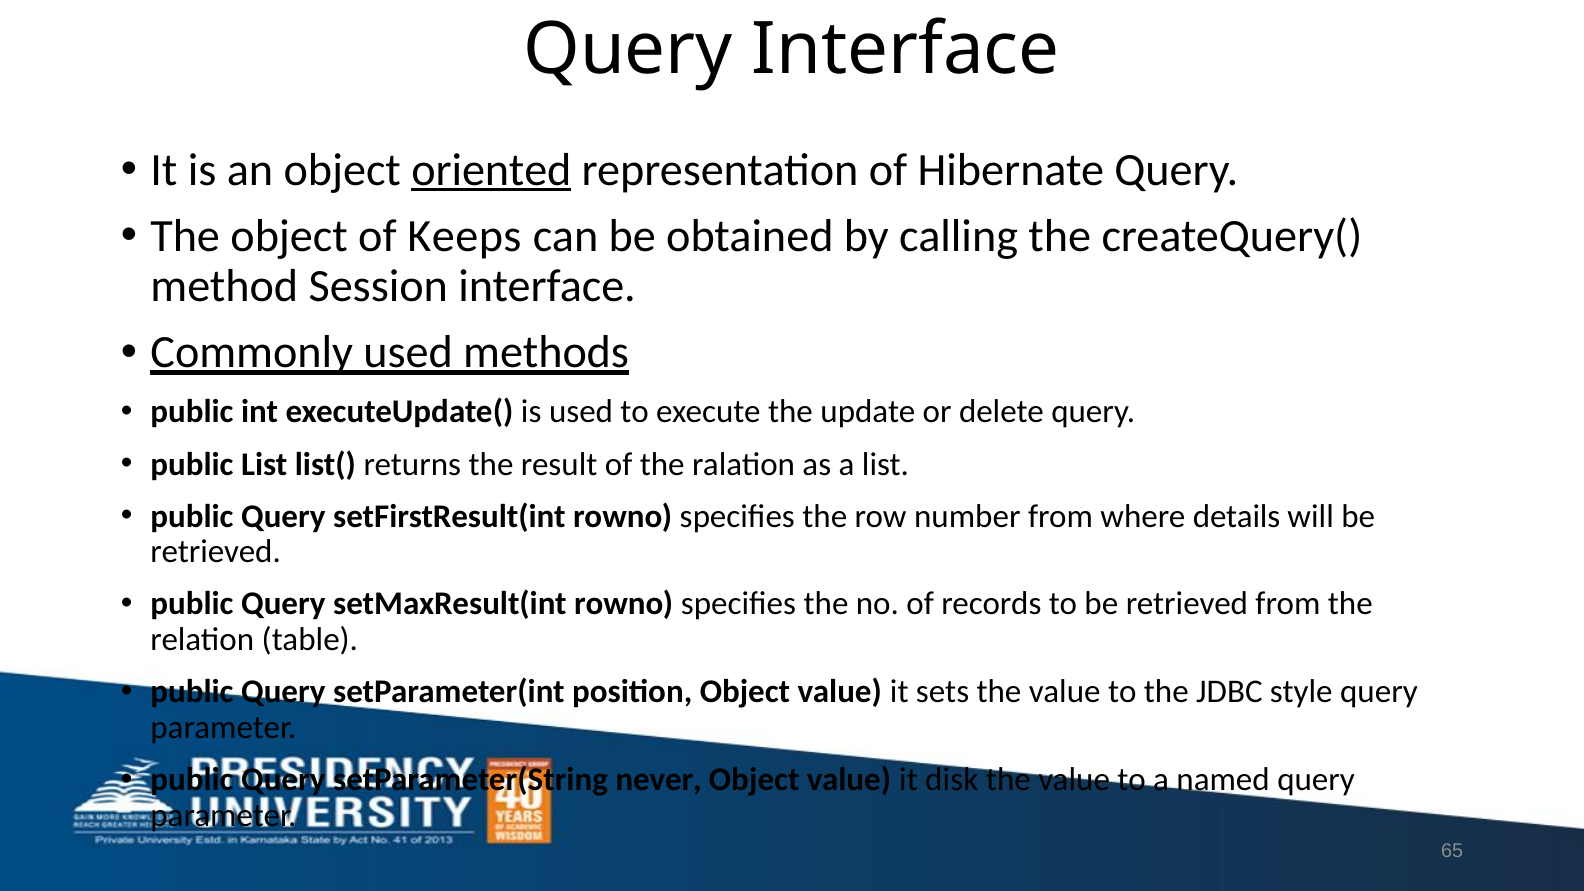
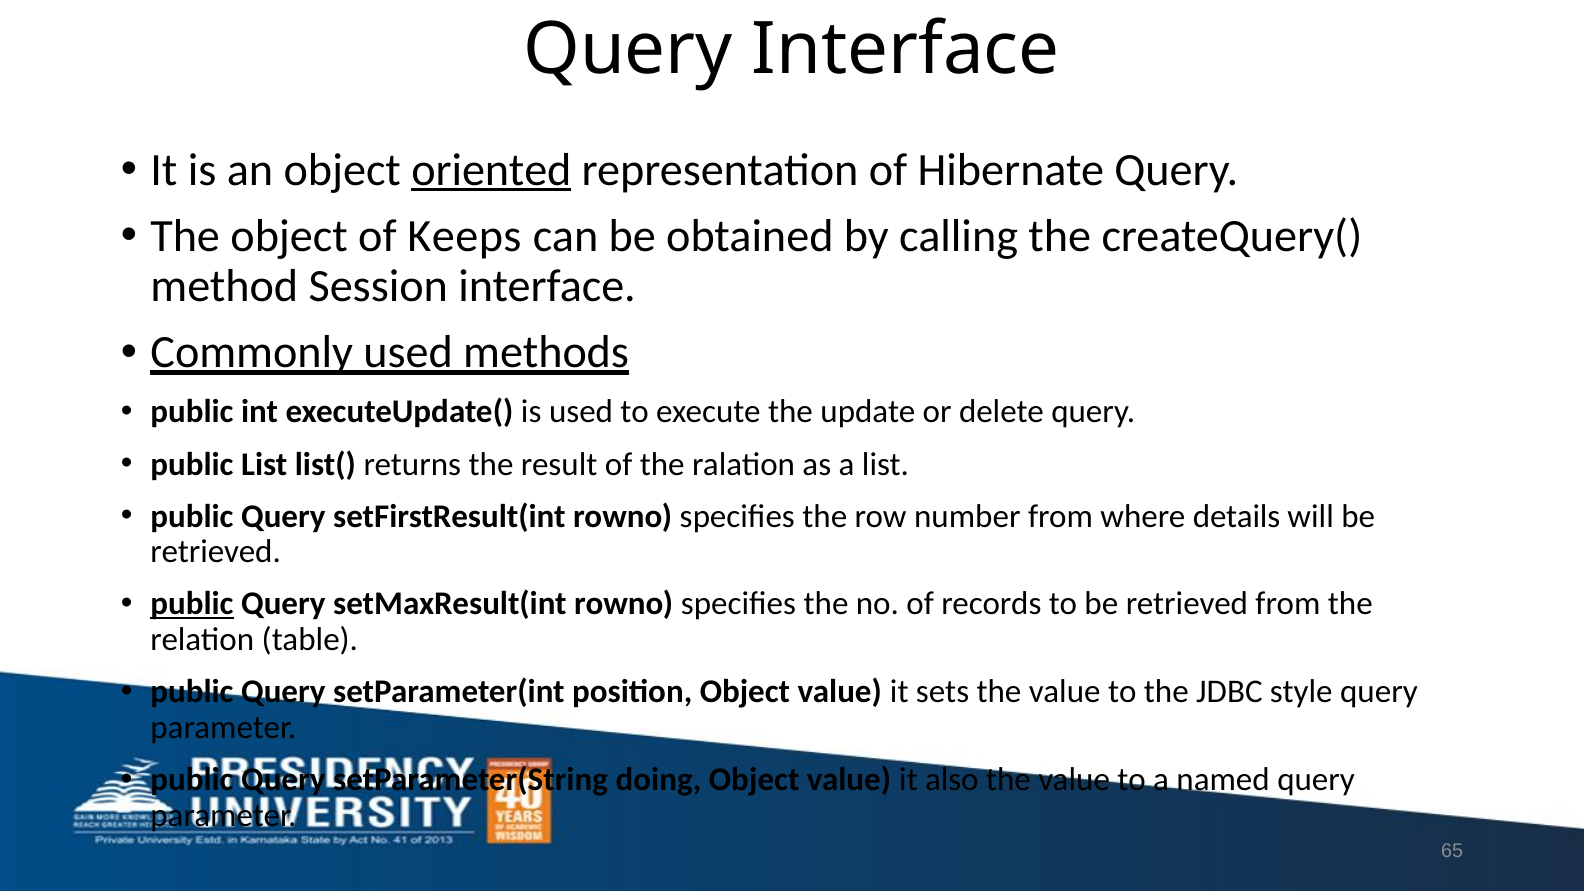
public at (192, 604) underline: none -> present
never: never -> doing
disk: disk -> also
